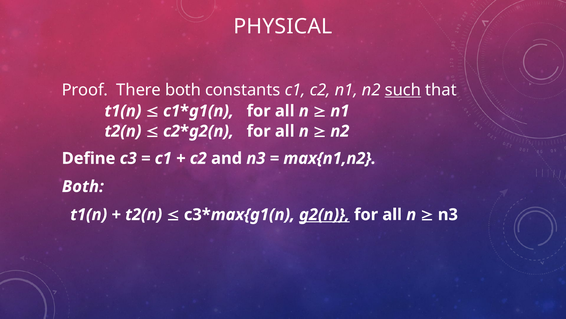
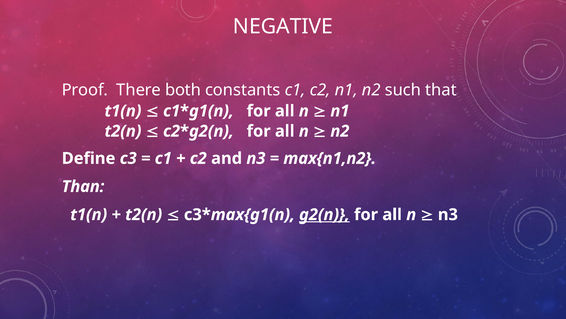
PHYSICAL: PHYSICAL -> NEGATIVE
such underline: present -> none
Both at (83, 186): Both -> Than
